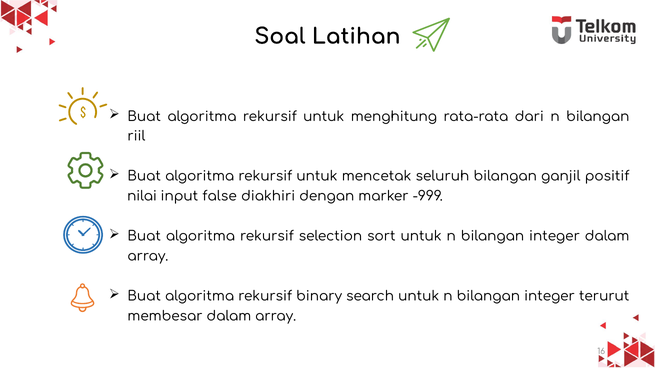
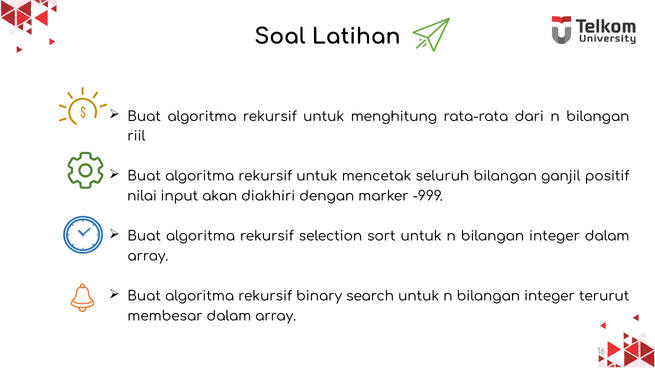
false: false -> akan
